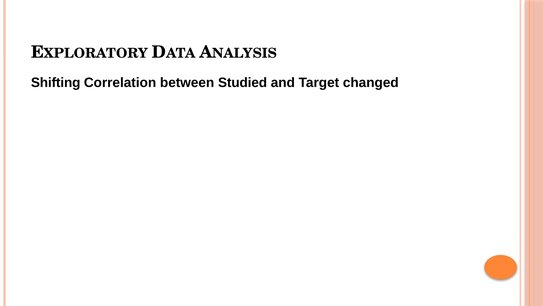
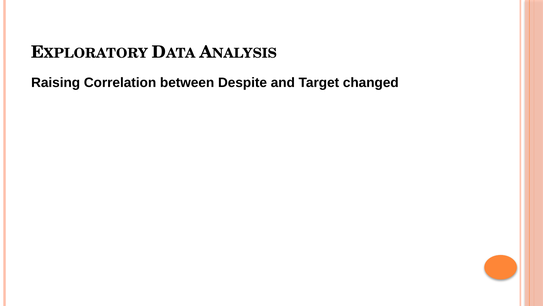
Shifting: Shifting -> Raising
Studied: Studied -> Despite
